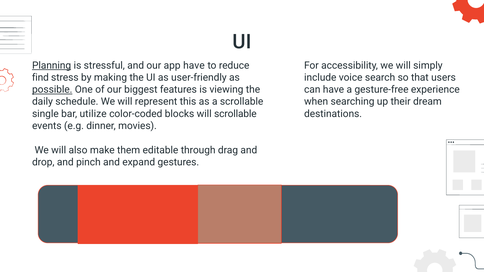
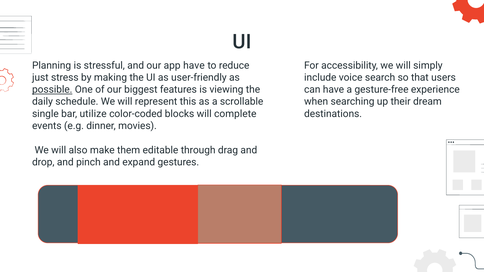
Planning underline: present -> none
find: find -> just
will scrollable: scrollable -> complete
